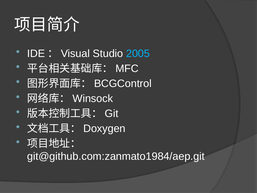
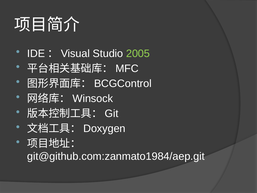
2005 colour: light blue -> light green
